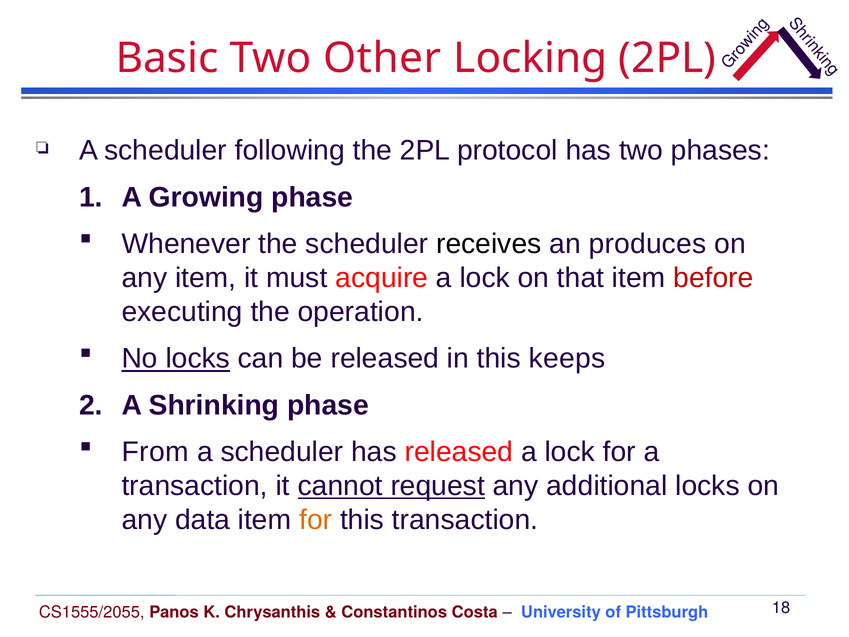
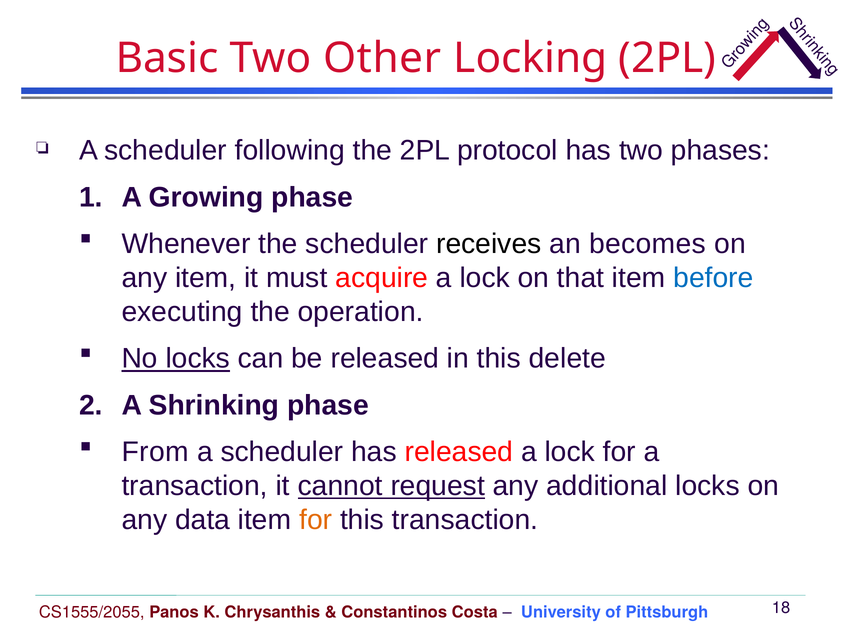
produces: produces -> becomes
before colour: red -> blue
keeps: keeps -> delete
